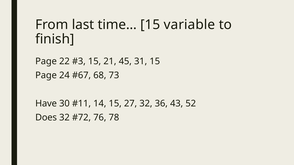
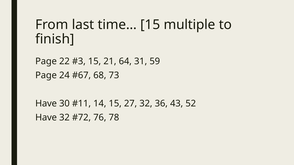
variable: variable -> multiple
45: 45 -> 64
31 15: 15 -> 59
Does at (46, 118): Does -> Have
